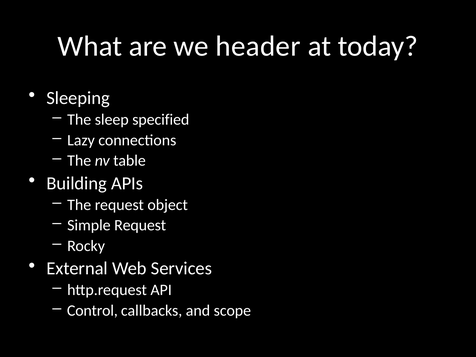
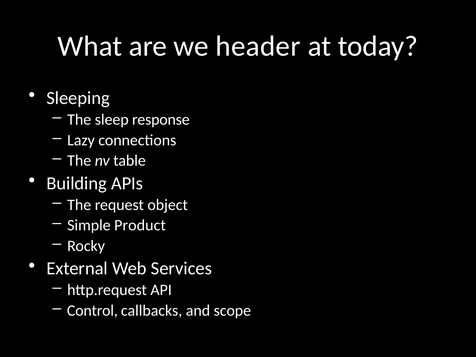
specified: specified -> response
Simple Request: Request -> Product
